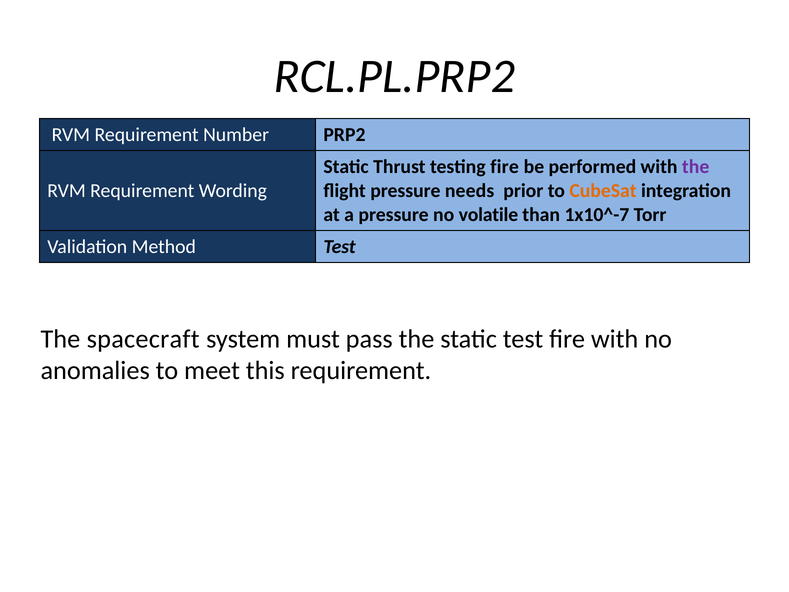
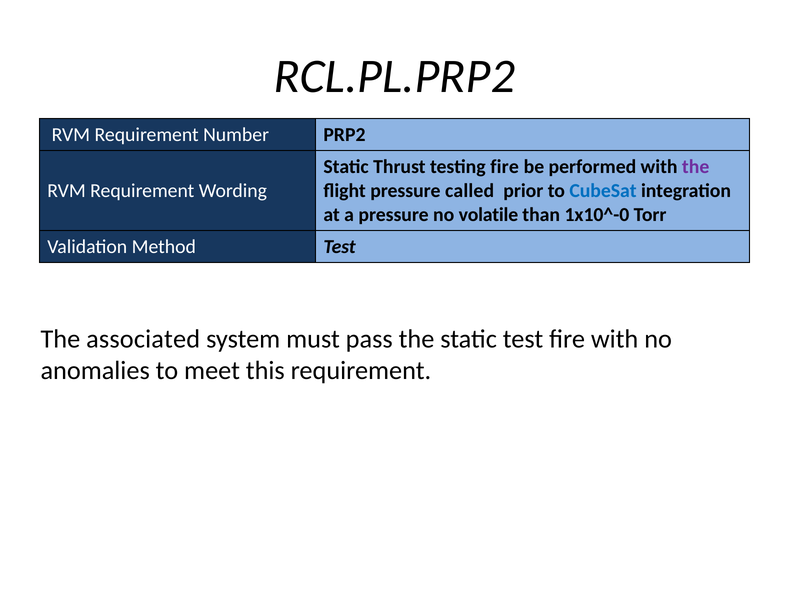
needs: needs -> called
CubeSat colour: orange -> blue
1x10^-7: 1x10^-7 -> 1x10^-0
spacecraft: spacecraft -> associated
